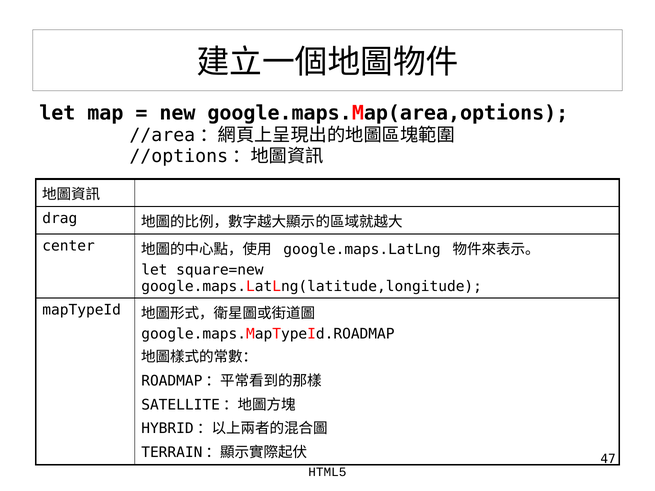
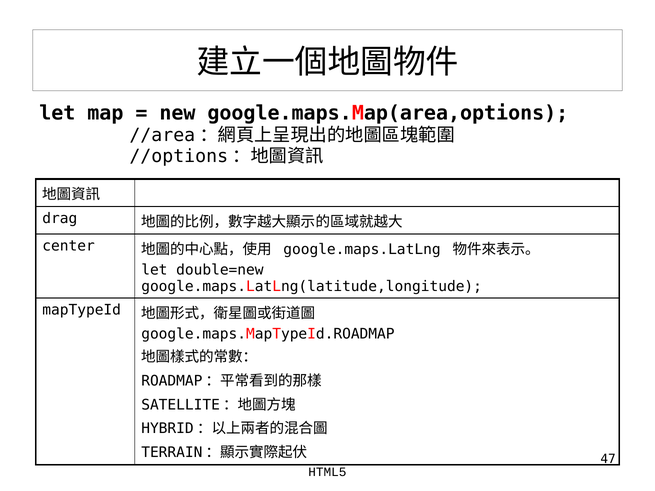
square=new: square=new -> double=new
